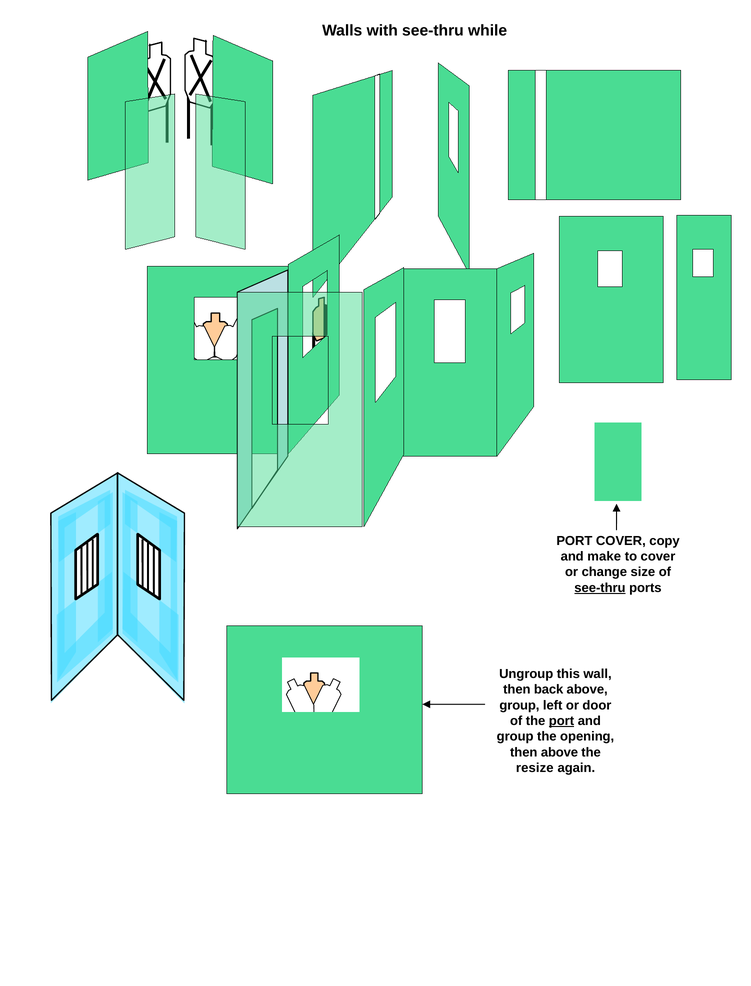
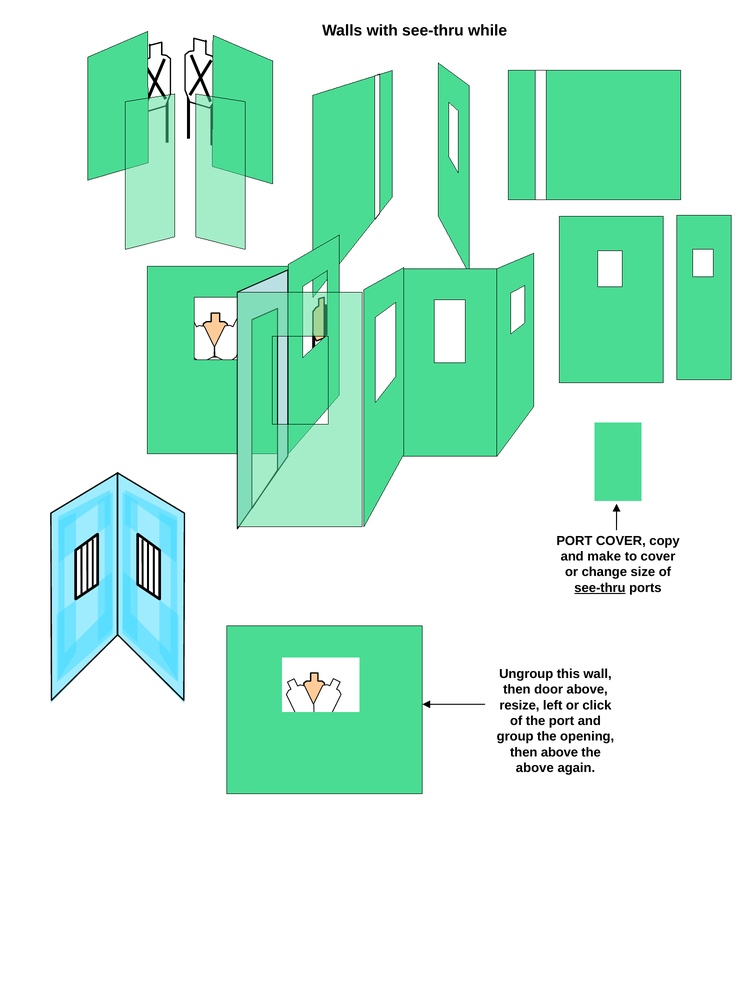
back: back -> door
group at (519, 705): group -> resize
door: door -> click
port at (561, 721) underline: present -> none
resize at (535, 768): resize -> above
